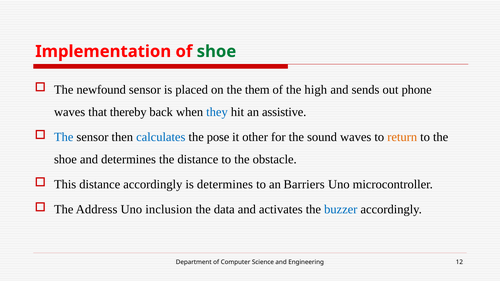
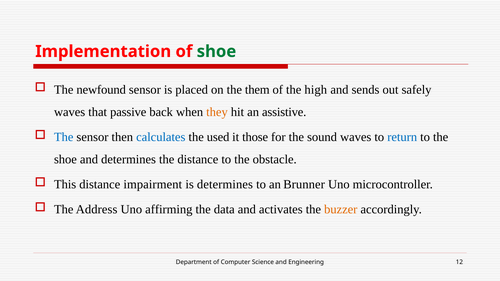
phone: phone -> safely
thereby: thereby -> passive
they colour: blue -> orange
pose: pose -> used
other: other -> those
return colour: orange -> blue
distance accordingly: accordingly -> impairment
Barriers: Barriers -> Brunner
inclusion: inclusion -> affirming
buzzer colour: blue -> orange
